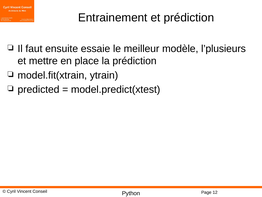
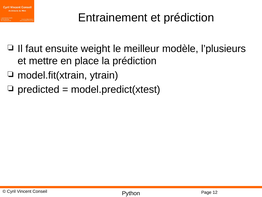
essaie: essaie -> weight
